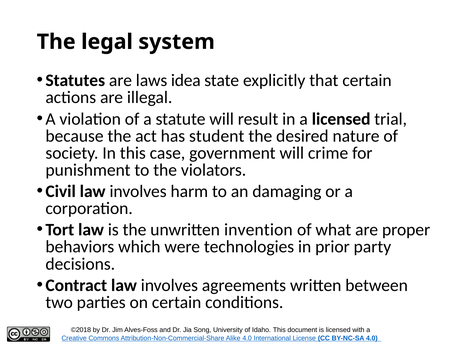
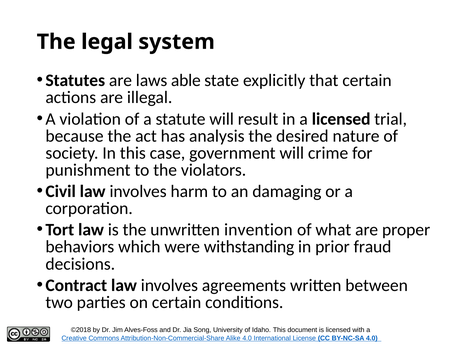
idea: idea -> able
student: student -> analysis
technologies: technologies -> withstanding
party: party -> fraud
